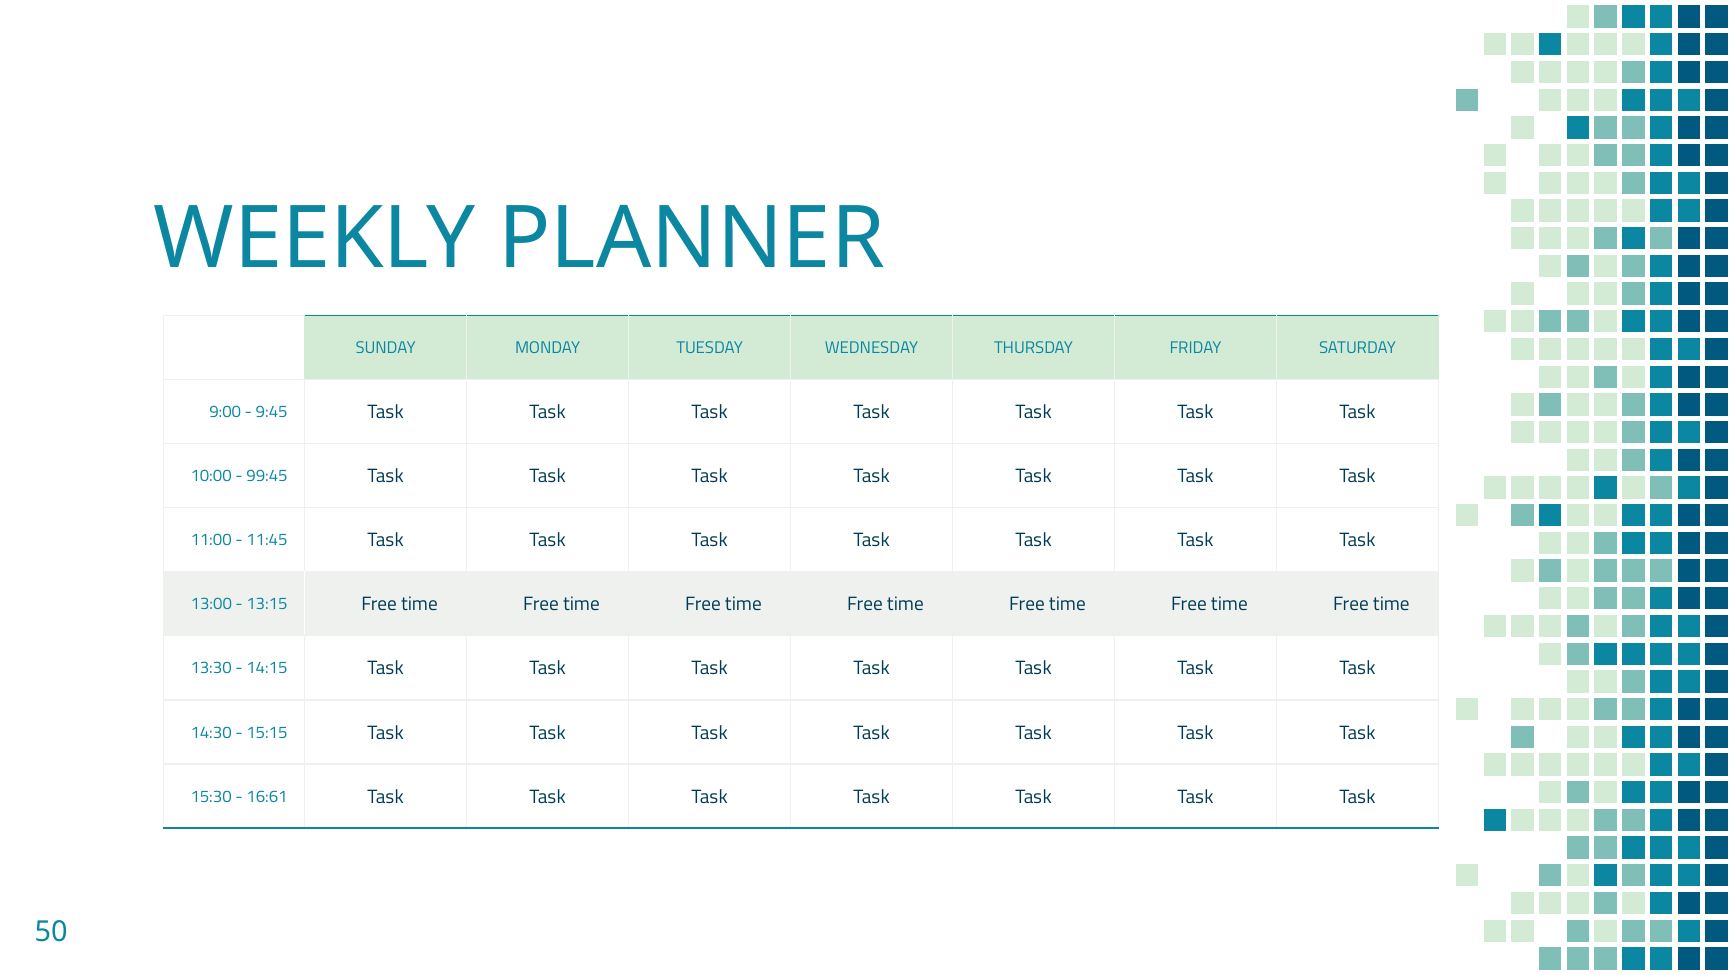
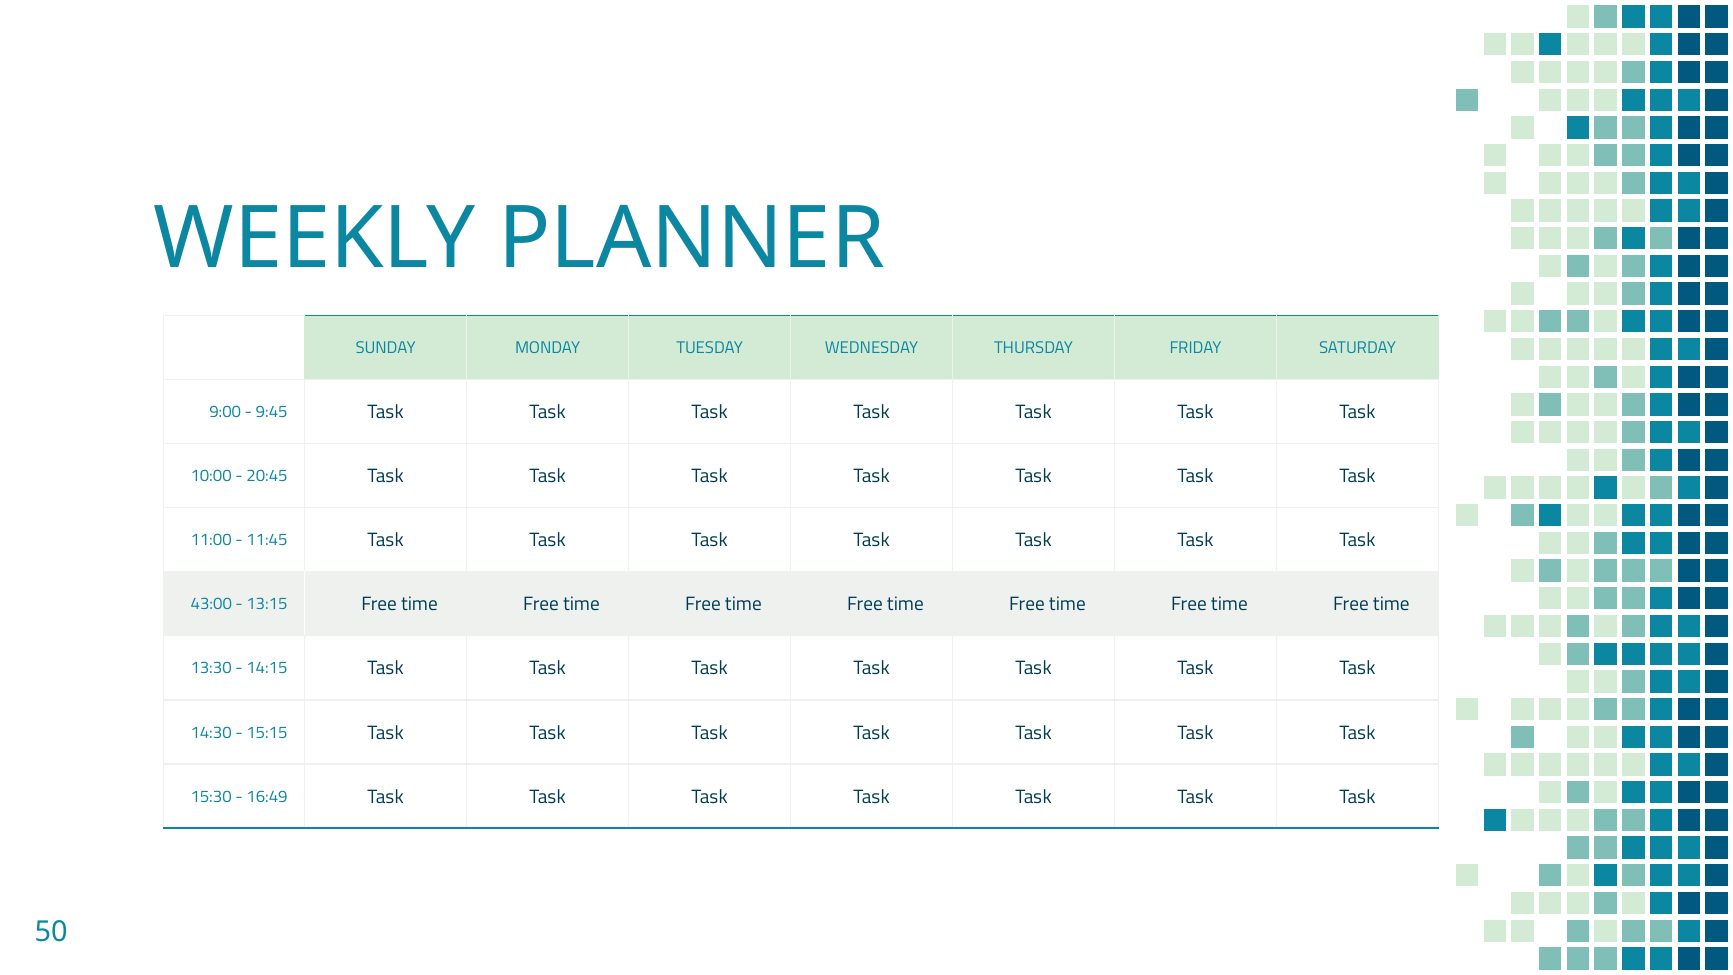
99:45: 99:45 -> 20:45
13:00: 13:00 -> 43:00
16:61: 16:61 -> 16:49
